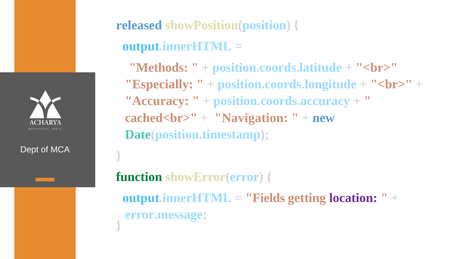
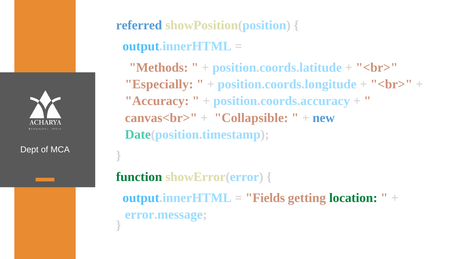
released: released -> referred
cached<br>: cached<br> -> canvas<br>
Navigation: Navigation -> Collapsible
location colour: purple -> green
